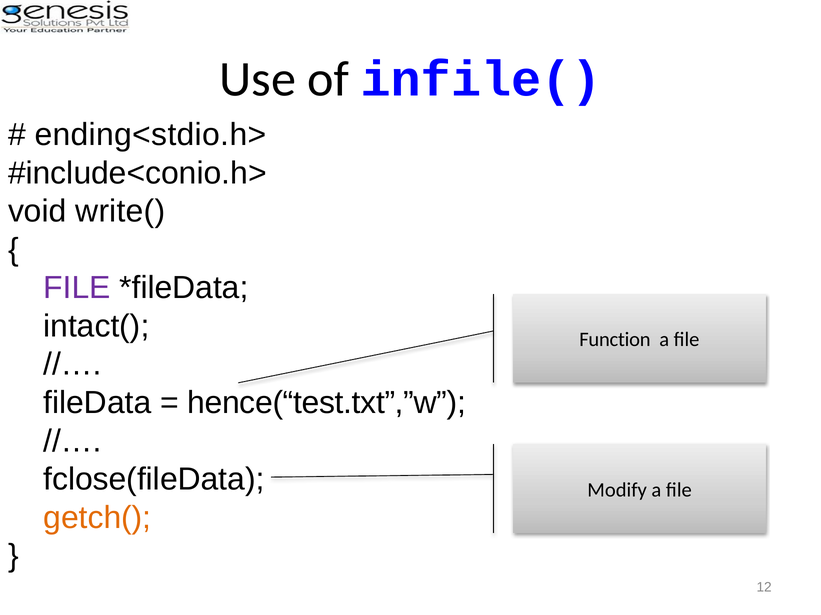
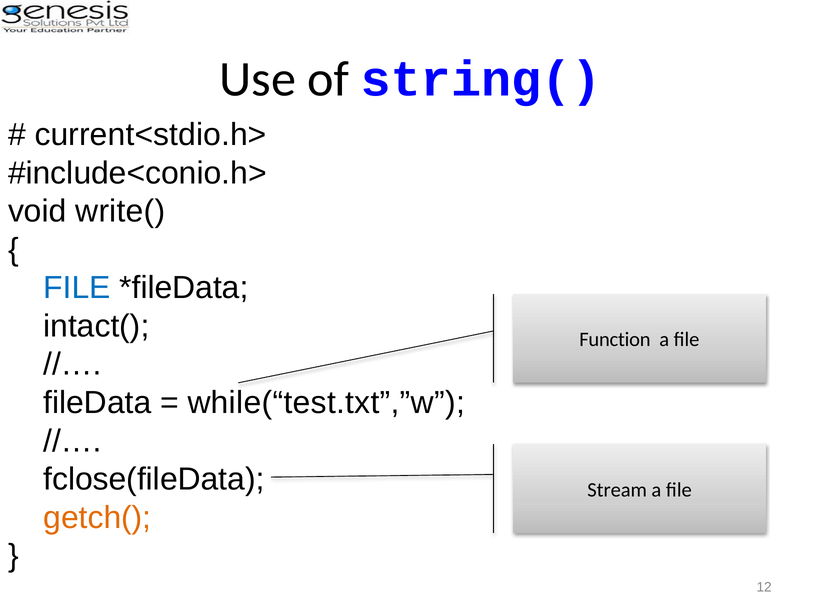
infile(: infile( -> string(
ending<stdio.h>: ending<stdio.h> -> current<stdio.h>
FILE at (77, 288) colour: purple -> blue
hence(“test.txt”,”w: hence(“test.txt”,”w -> while(“test.txt”,”w
Modify: Modify -> Stream
